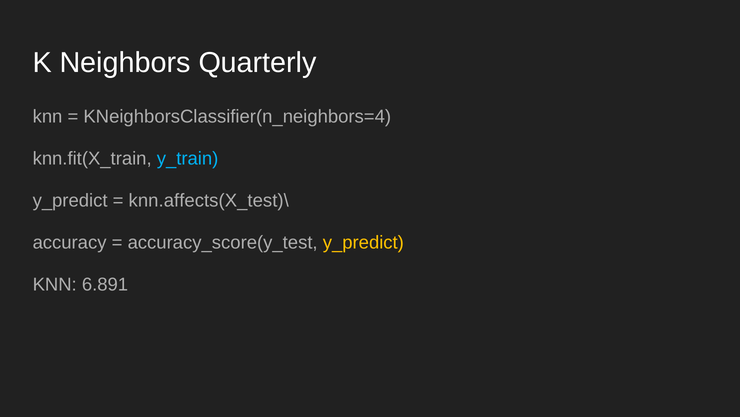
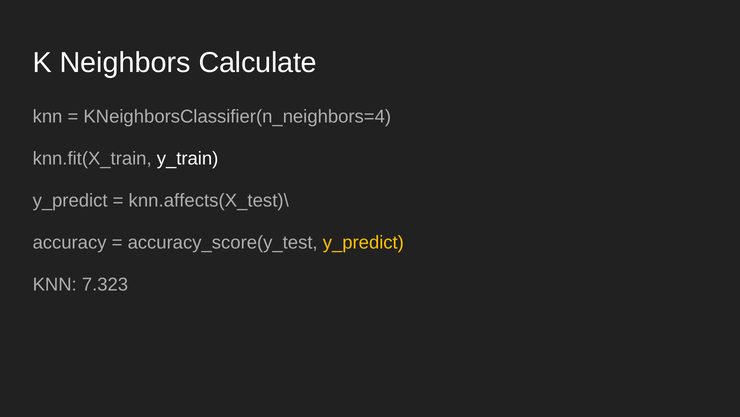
Quarterly: Quarterly -> Calculate
y_train colour: light blue -> white
6.891: 6.891 -> 7.323
